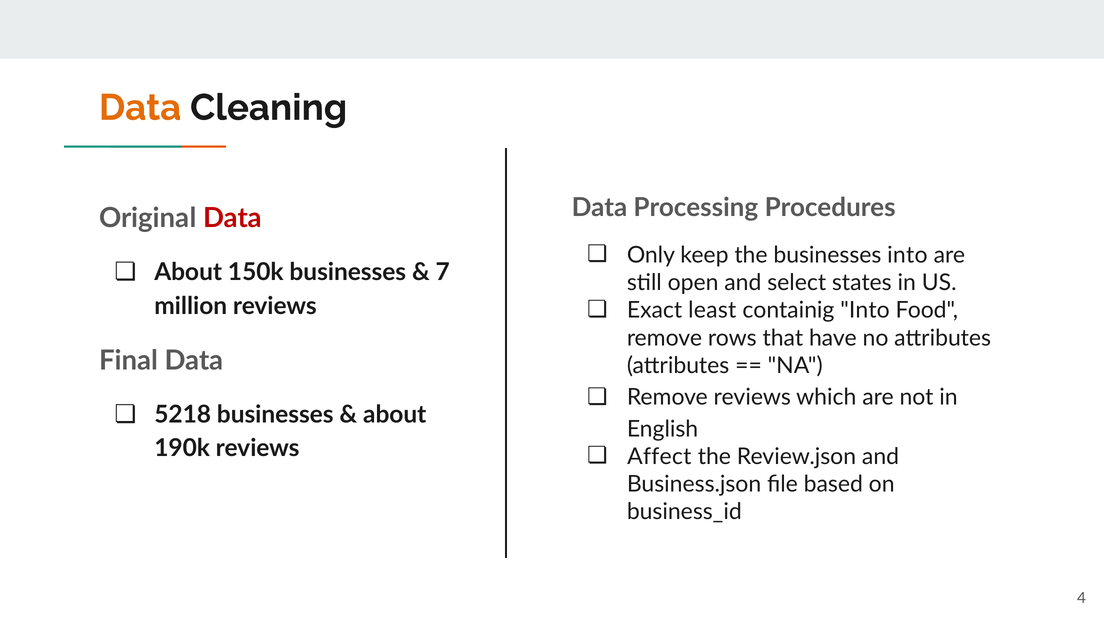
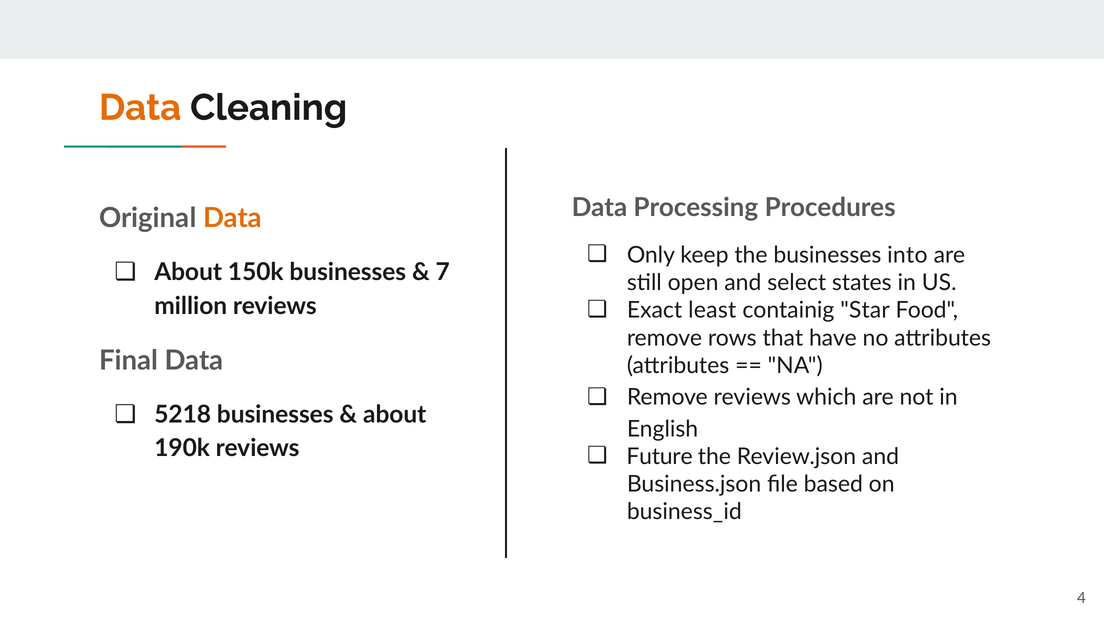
Data at (232, 218) colour: red -> orange
containig Into: Into -> Star
Affect: Affect -> Future
